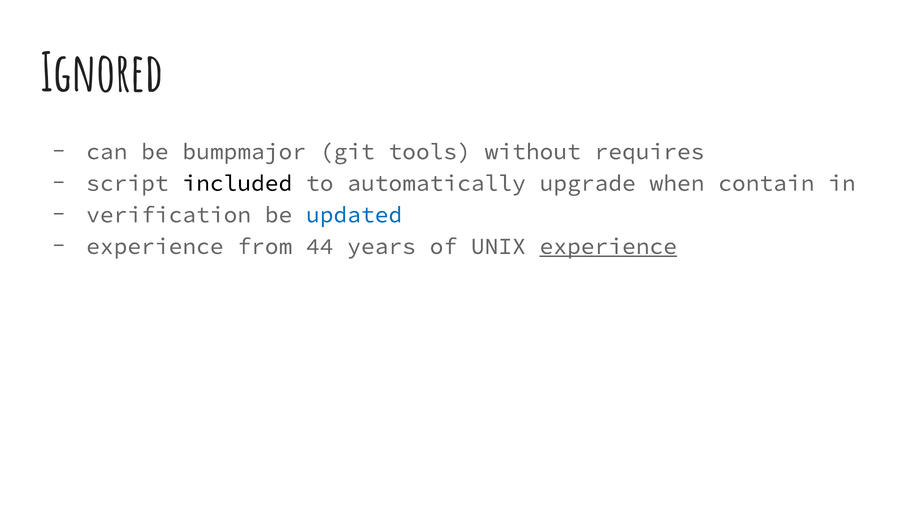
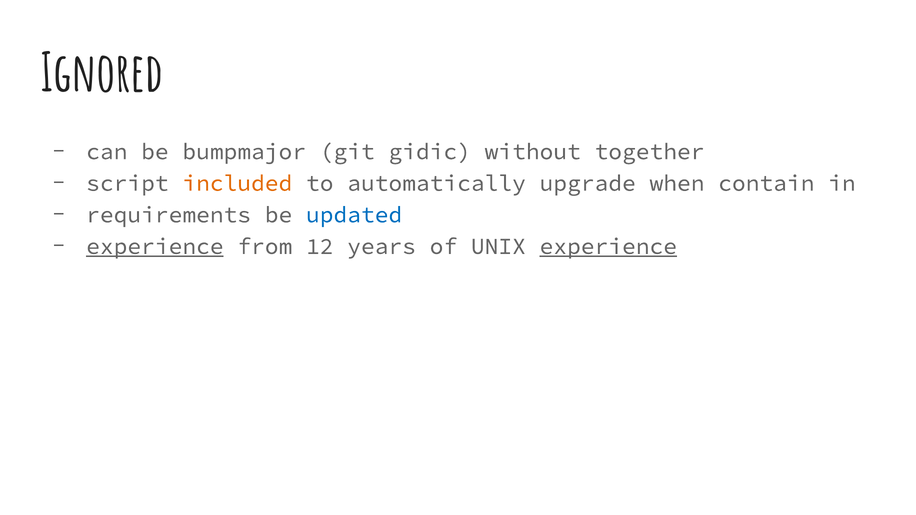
tools: tools -> gidic
requires: requires -> together
included colour: black -> orange
verification: verification -> requirements
experience at (155, 246) underline: none -> present
44: 44 -> 12
